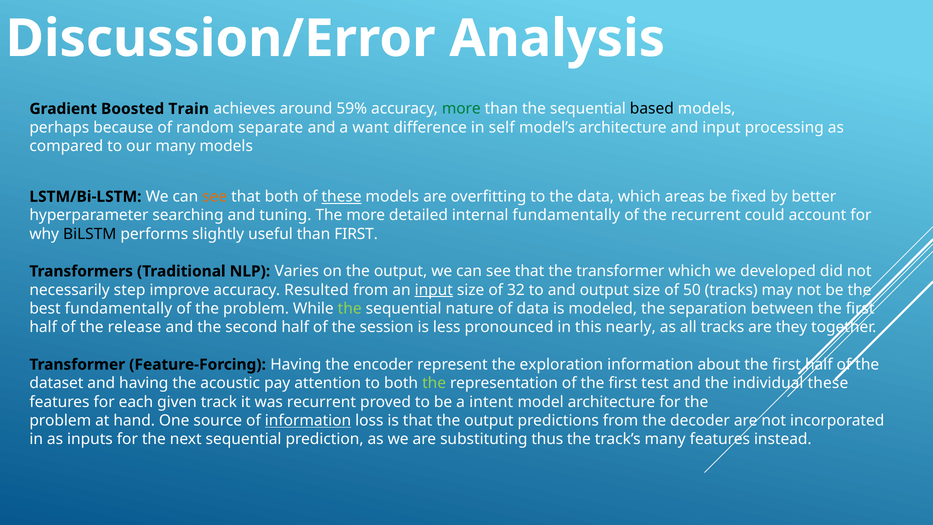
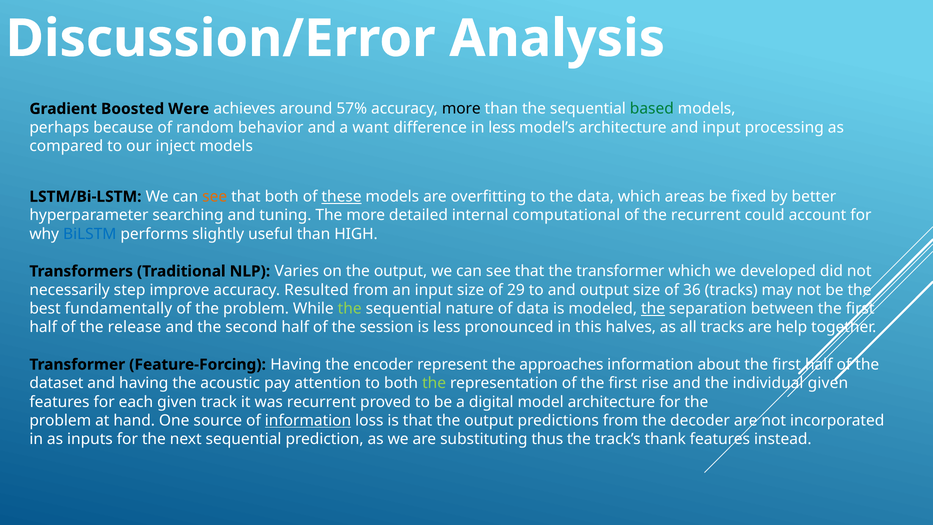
Train: Train -> Were
59%: 59% -> 57%
more at (461, 109) colour: green -> black
based colour: black -> green
separate: separate -> behavior
in self: self -> less
our many: many -> inject
internal fundamentally: fundamentally -> computational
BiLSTM colour: black -> blue
than FIRST: FIRST -> HIGH
input at (434, 290) underline: present -> none
32: 32 -> 29
50: 50 -> 36
the at (653, 309) underline: none -> present
nearly: nearly -> halves
they: they -> help
exploration: exploration -> approaches
test: test -> rise
individual these: these -> given
intent: intent -> digital
track’s many: many -> thank
